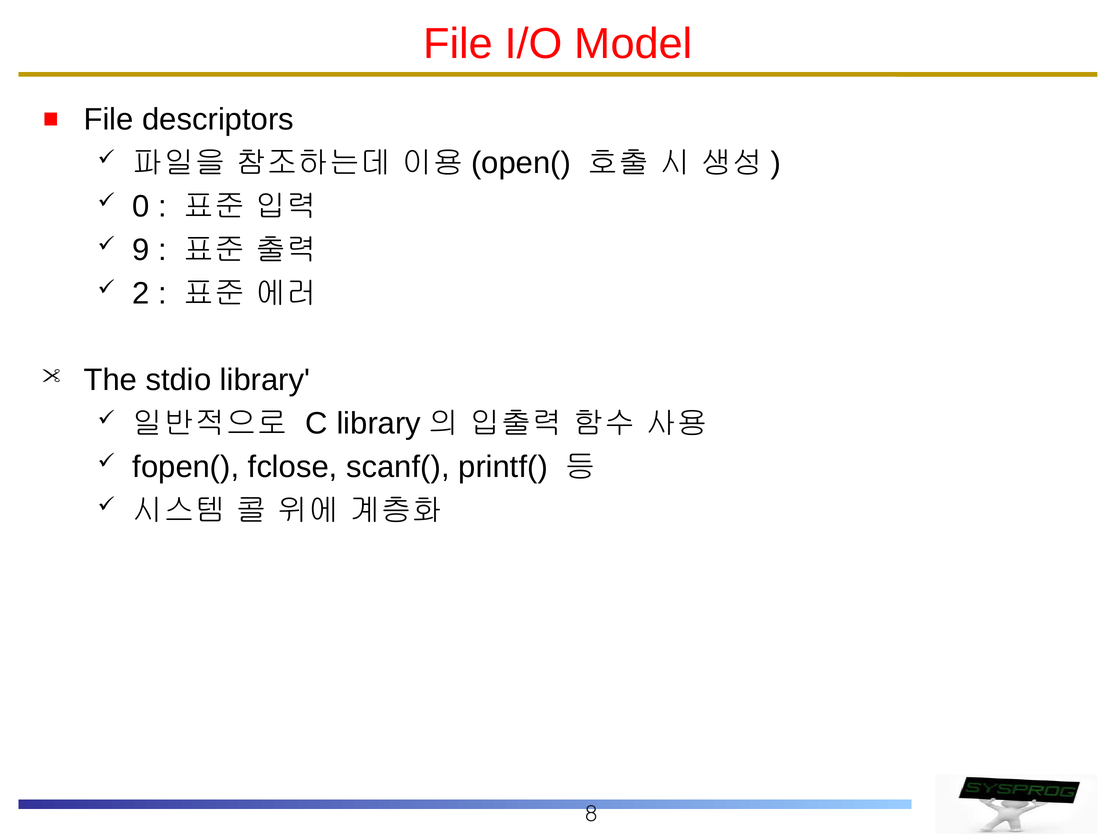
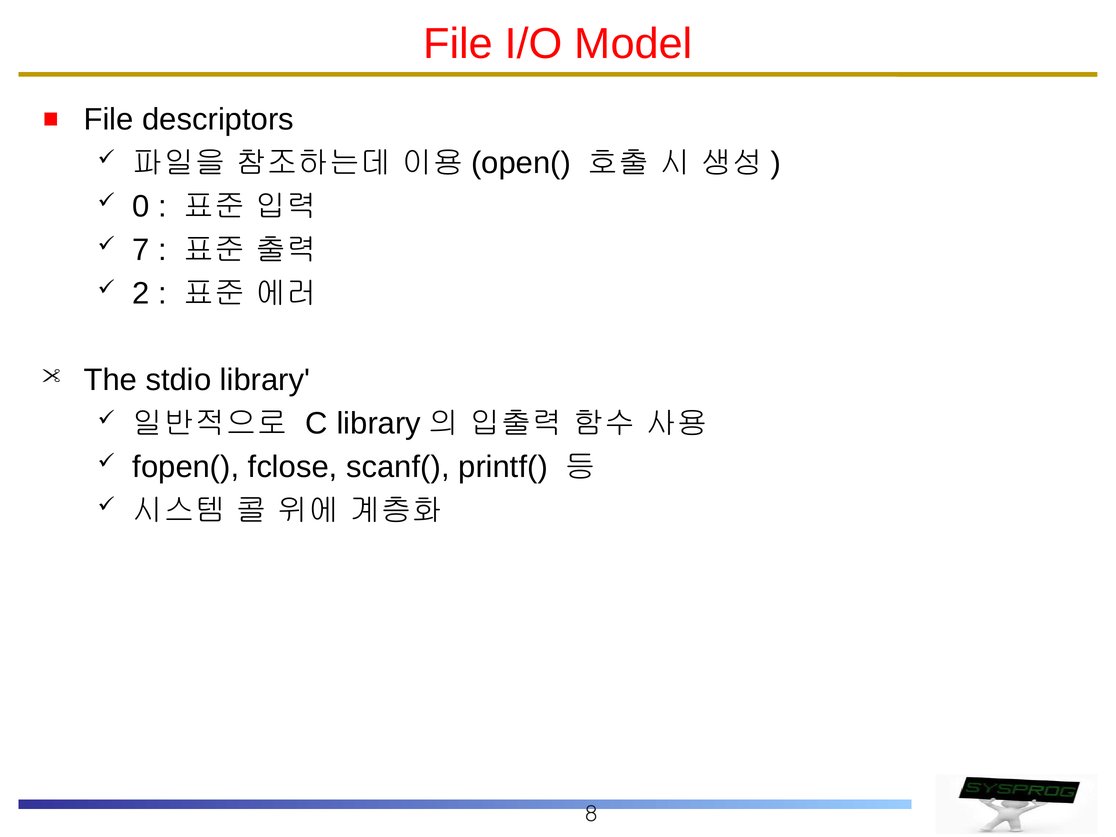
9: 9 -> 7
